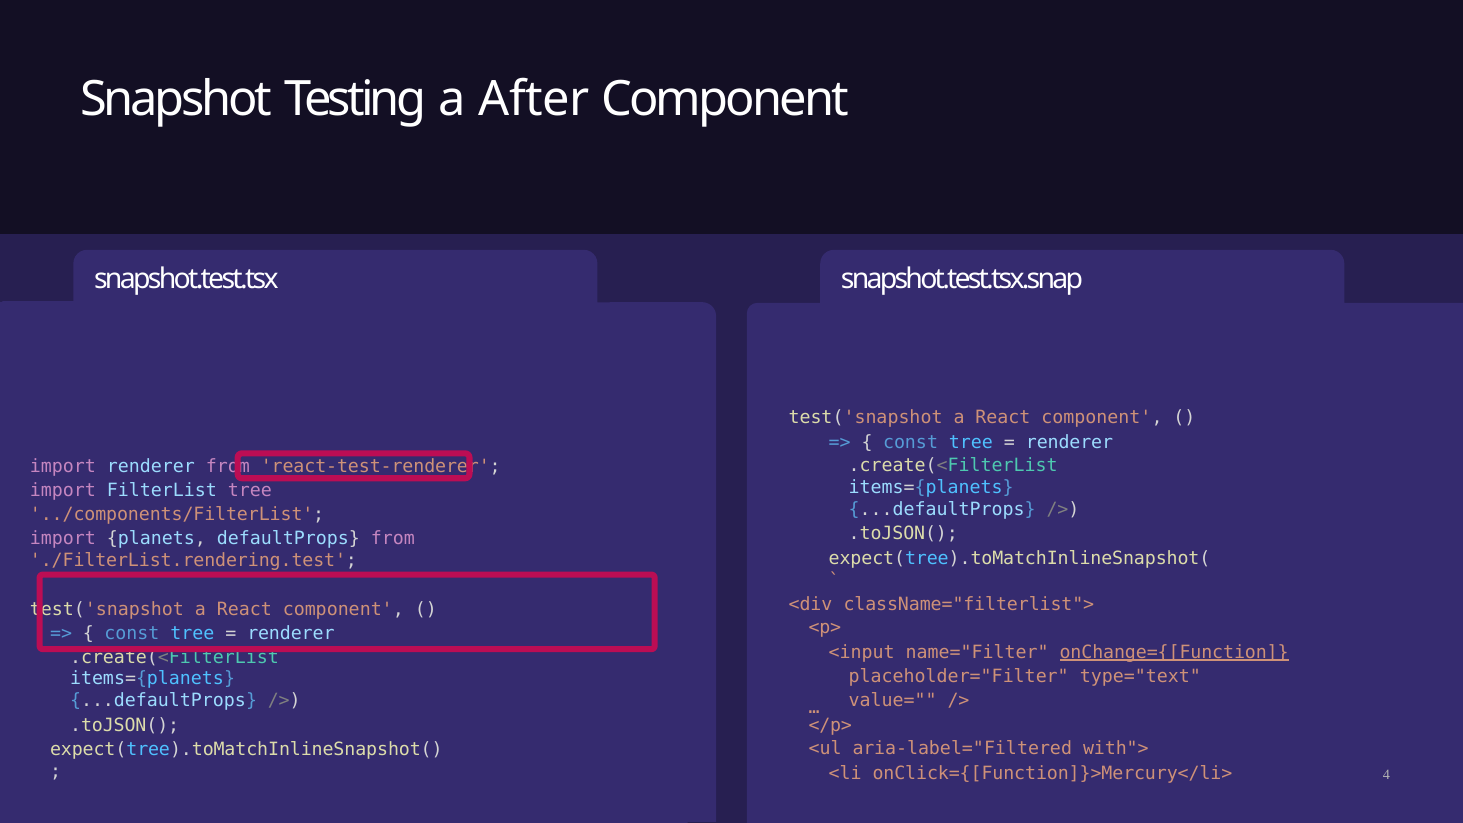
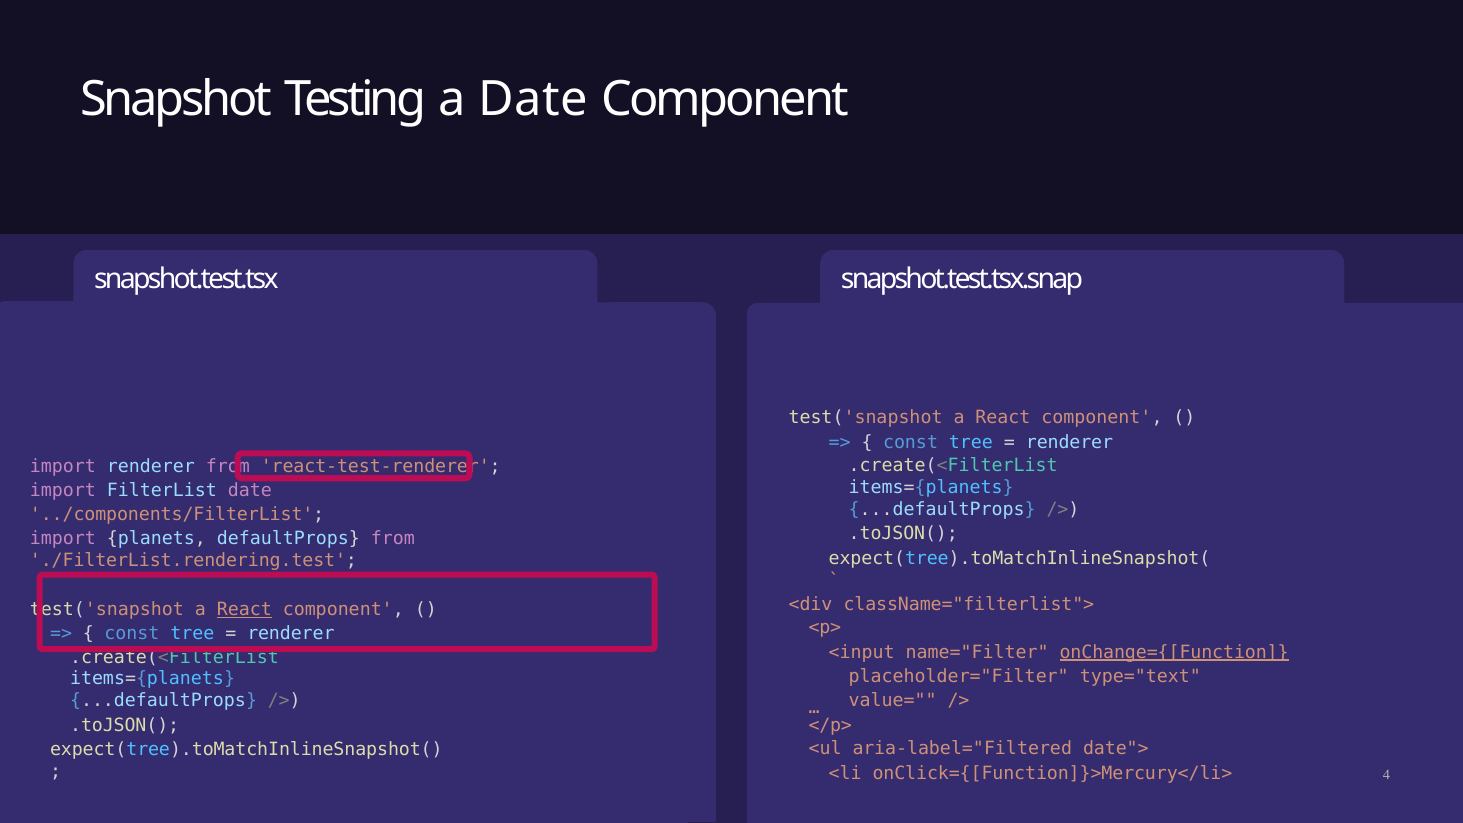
a After: After -> Date
FilterList tree: tree -> date
React at (244, 609) underline: none -> present
with">: with"> -> date">
